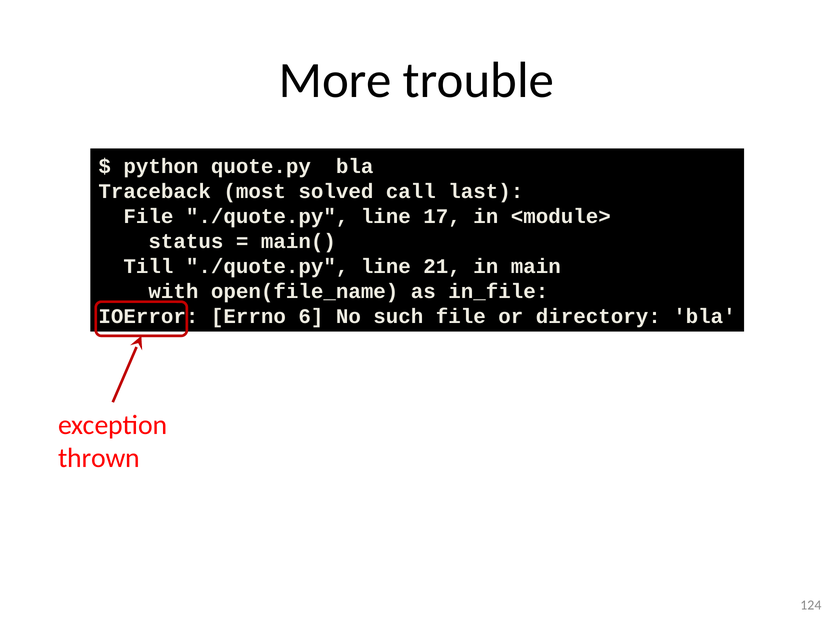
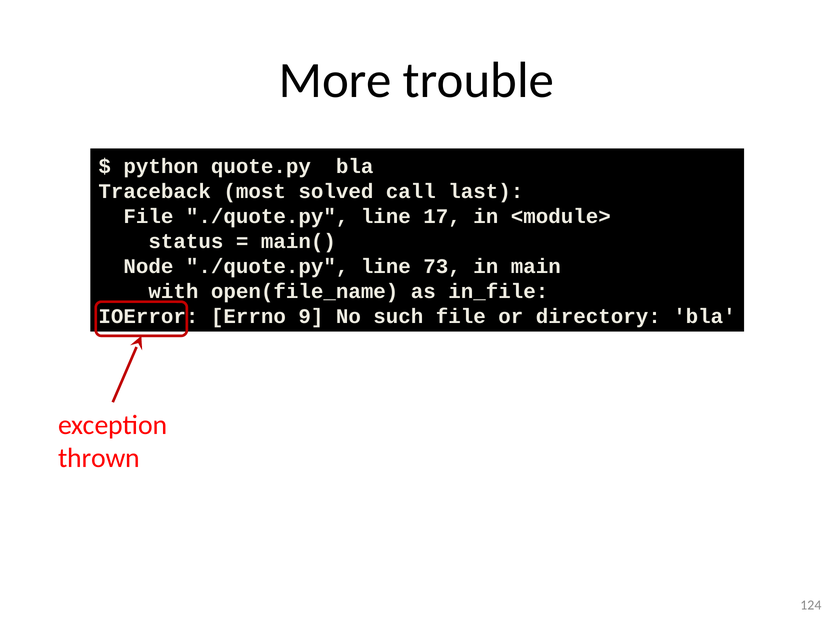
Till: Till -> Node
21: 21 -> 73
6: 6 -> 9
